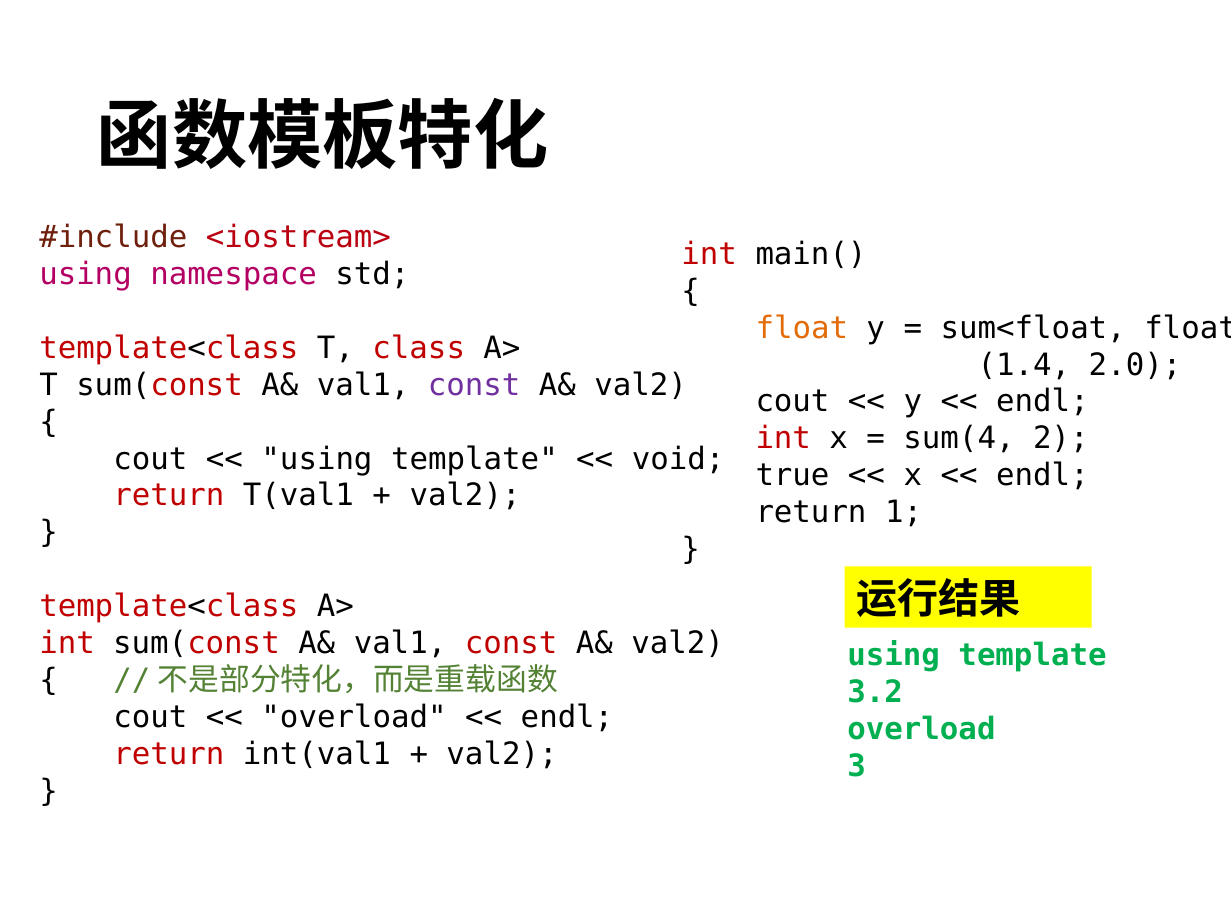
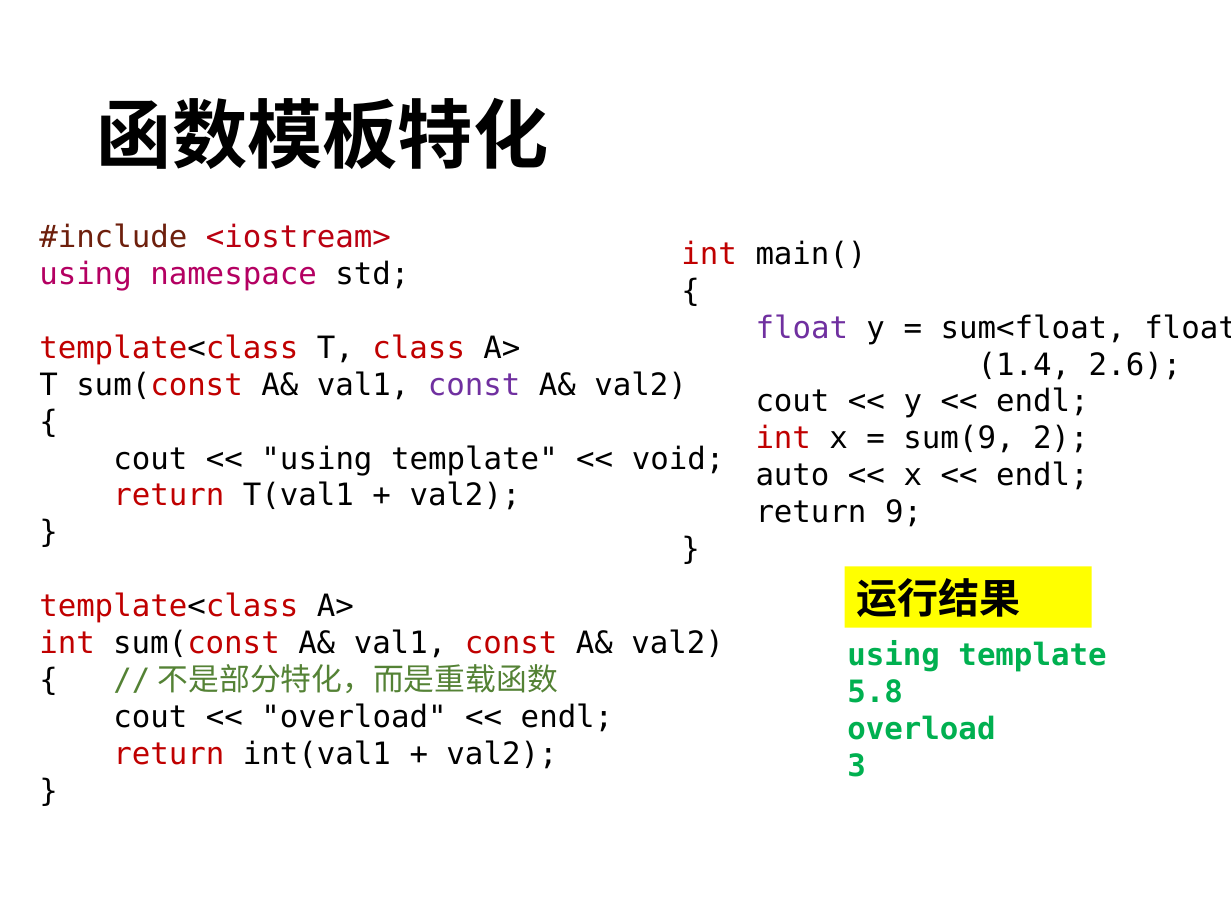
float colour: orange -> purple
2.0: 2.0 -> 2.6
sum(4: sum(4 -> sum(9
true: true -> auto
1: 1 -> 9
3.2: 3.2 -> 5.8
